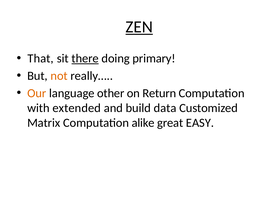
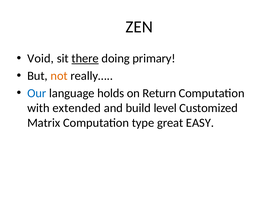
ZEN underline: present -> none
That: That -> Void
Our colour: orange -> blue
other: other -> holds
data: data -> level
alike: alike -> type
